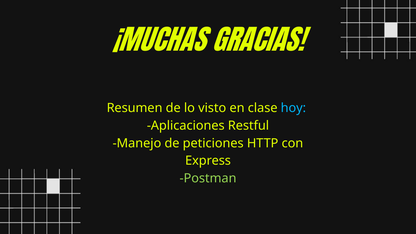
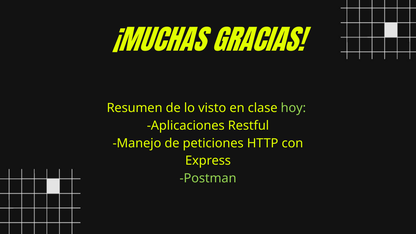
hoy colour: light blue -> light green
